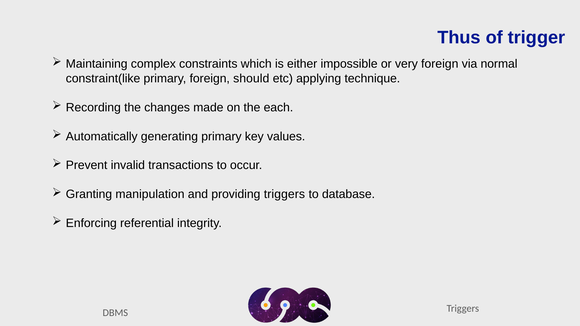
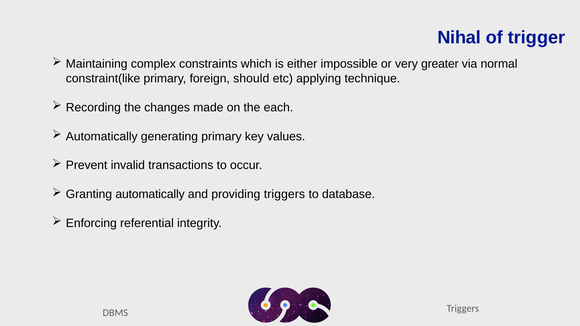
Thus: Thus -> Nihal
very foreign: foreign -> greater
Granting manipulation: manipulation -> automatically
